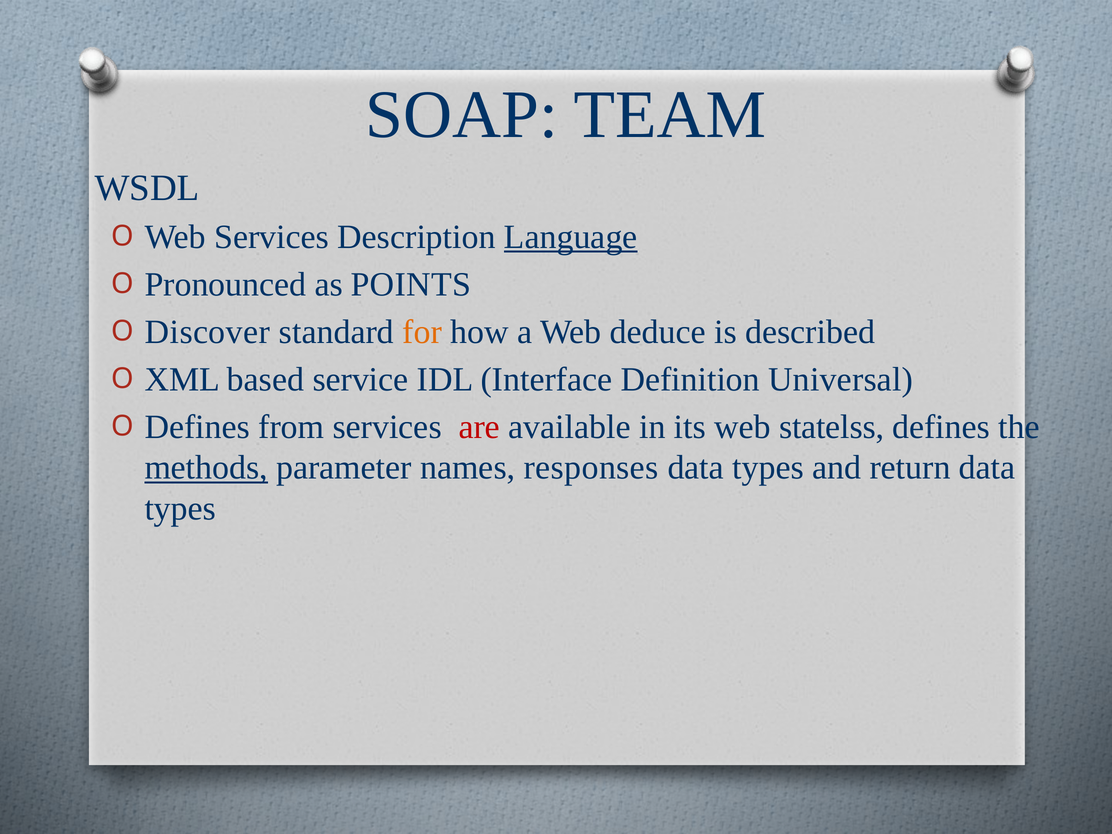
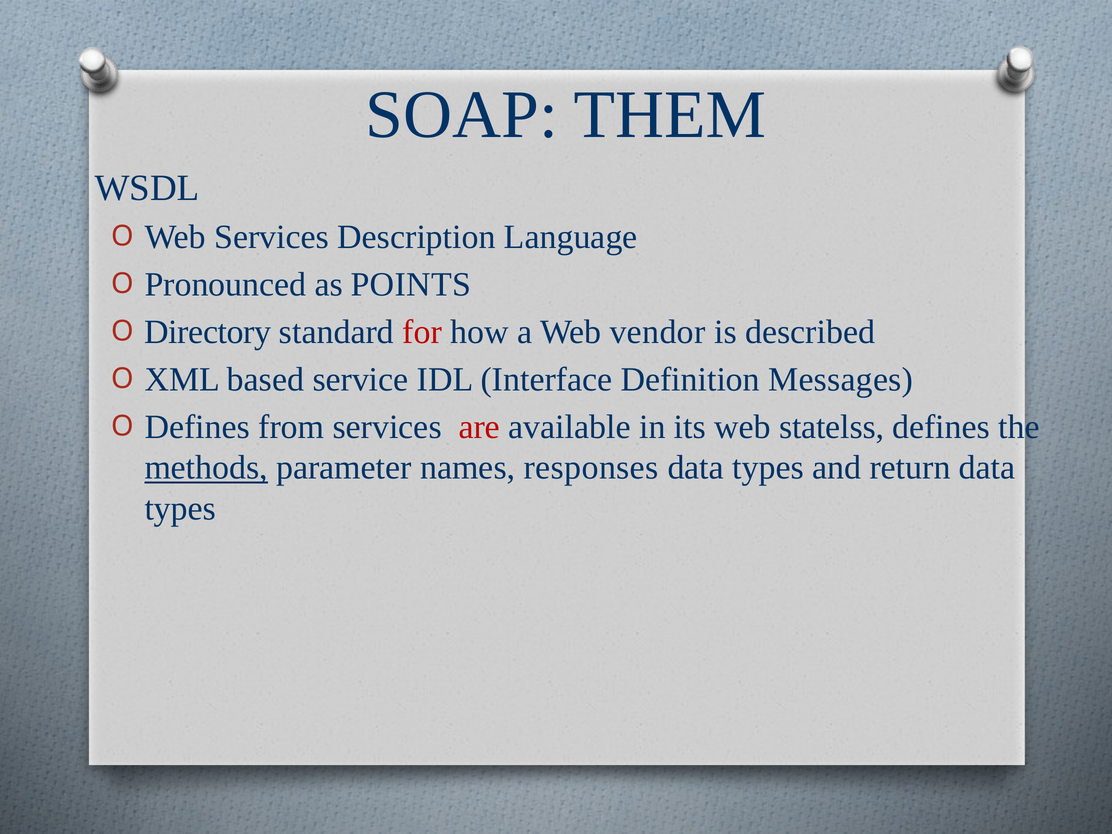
TEAM: TEAM -> THEM
Language underline: present -> none
Discover: Discover -> Directory
for colour: orange -> red
deduce: deduce -> vendor
Universal: Universal -> Messages
